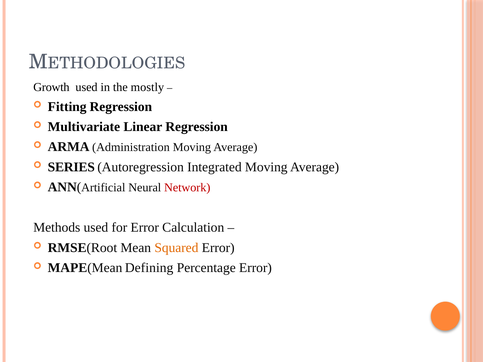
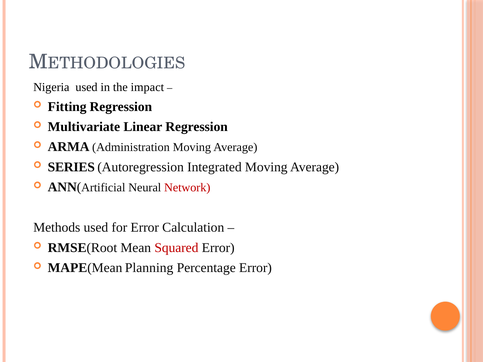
Growth: Growth -> Nigeria
mostly: mostly -> impact
Squared colour: orange -> red
Defining: Defining -> Planning
